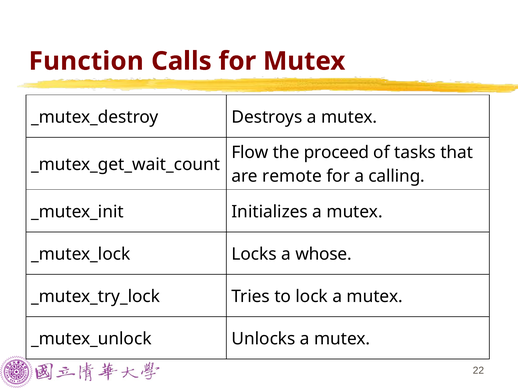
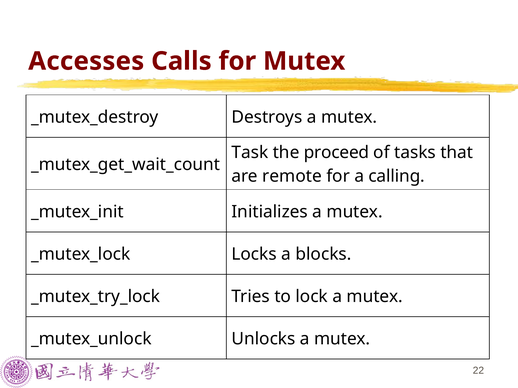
Function: Function -> Accesses
Flow: Flow -> Task
whose: whose -> blocks
